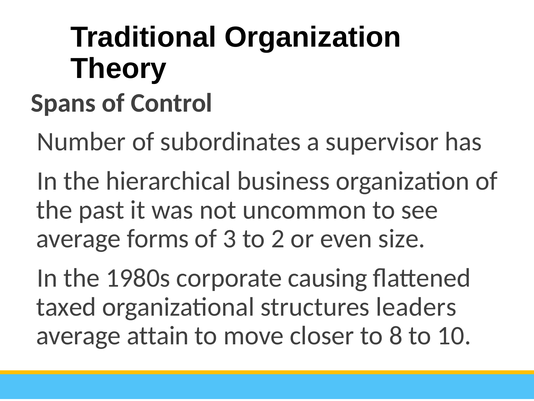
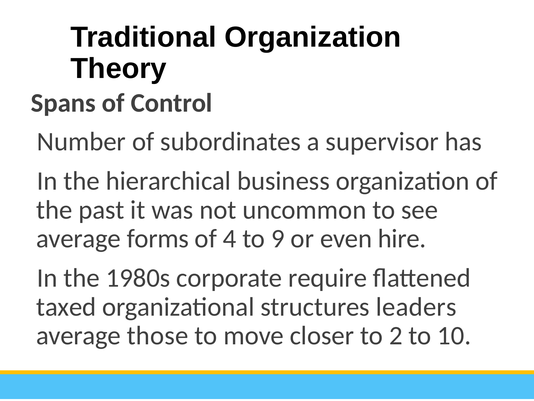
3: 3 -> 4
2: 2 -> 9
size: size -> hire
causing: causing -> require
attain: attain -> those
8: 8 -> 2
